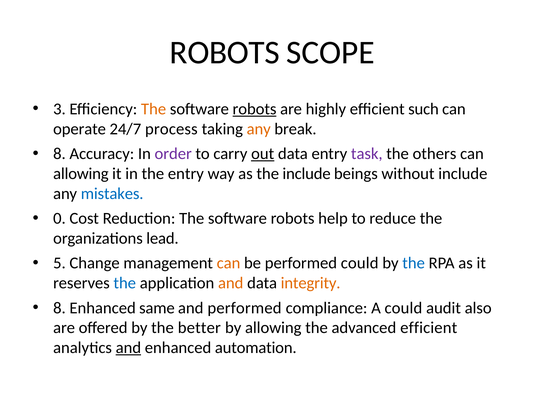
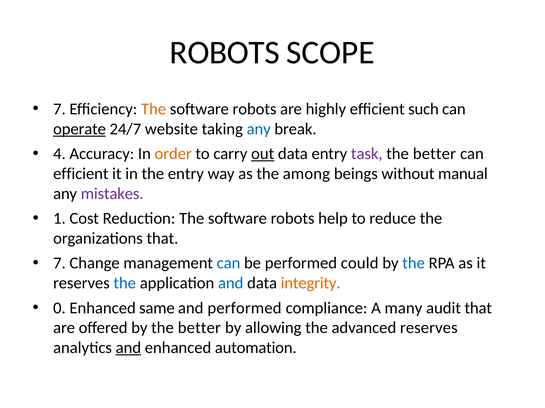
3 at (59, 109): 3 -> 7
robots at (254, 109) underline: present -> none
operate underline: none -> present
process: process -> website
any at (259, 129) colour: orange -> blue
8 at (59, 154): 8 -> 4
order colour: purple -> orange
others at (434, 154): others -> better
allowing at (81, 174): allowing -> efficient
the include: include -> among
without include: include -> manual
mistakes colour: blue -> purple
0: 0 -> 1
organizations lead: lead -> that
5 at (59, 264): 5 -> 7
can at (229, 264) colour: orange -> blue
and at (231, 284) colour: orange -> blue
8 at (59, 308): 8 -> 0
A could: could -> many
audit also: also -> that
advanced efficient: efficient -> reserves
